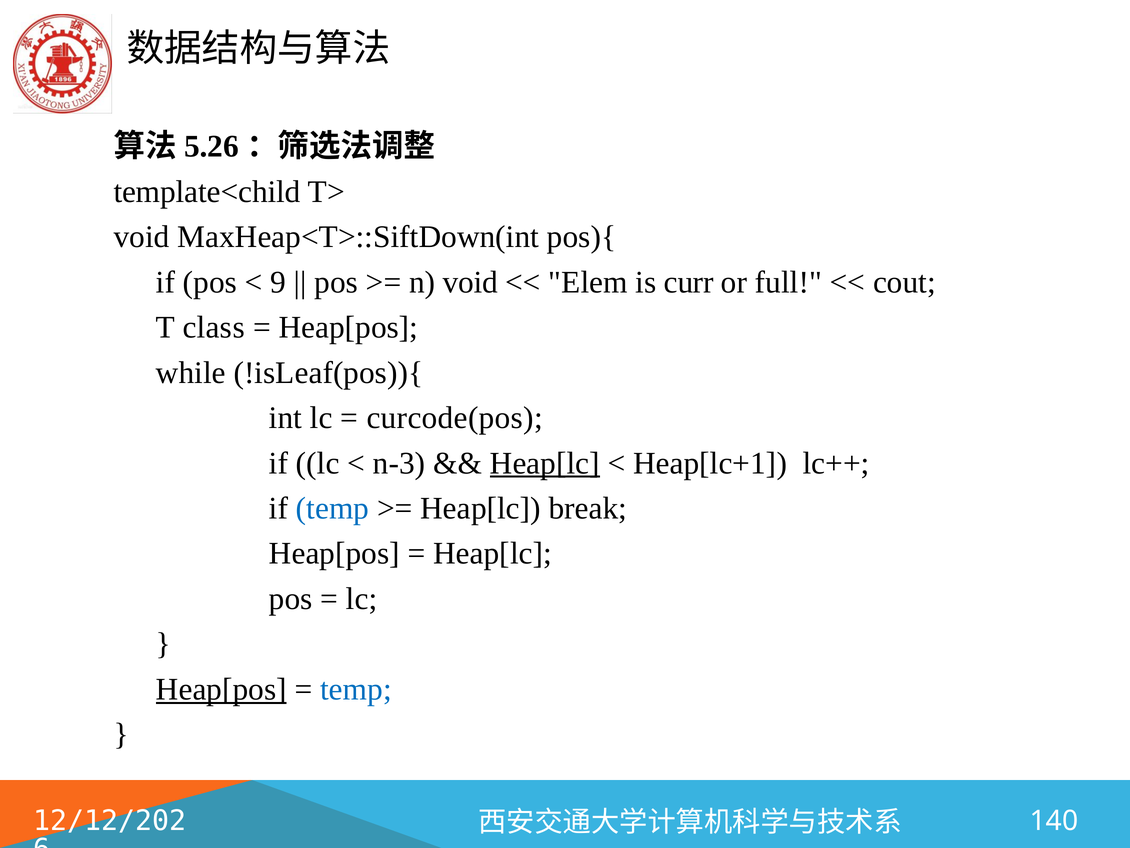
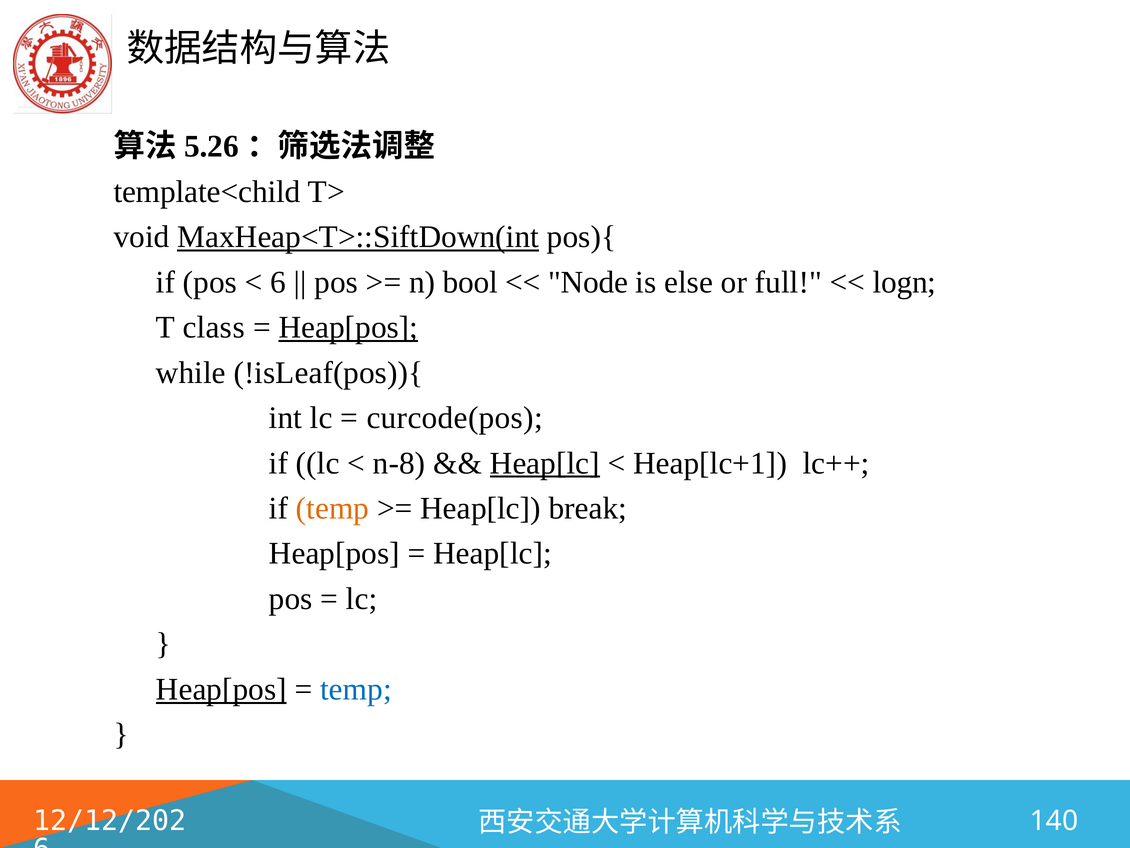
MaxHeap<T>::SiftDown(int underline: none -> present
9 at (278, 282): 9 -> 6
n void: void -> bool
Elem: Elem -> Node
curr: curr -> else
cout: cout -> logn
Heap[pos at (348, 327) underline: none -> present
n-3: n-3 -> n-8
temp at (333, 508) colour: blue -> orange
